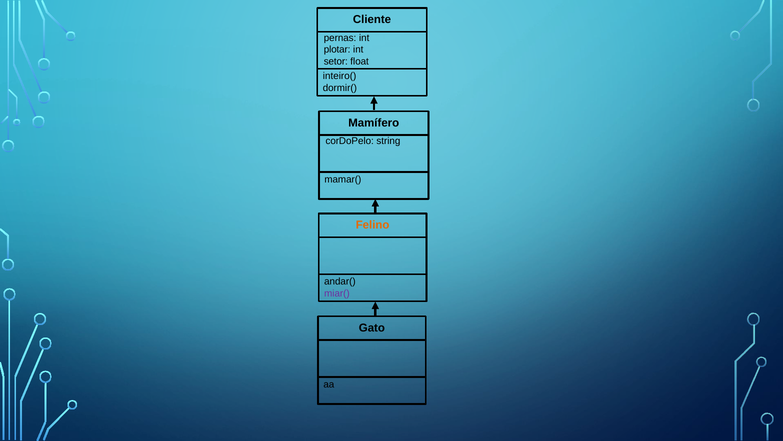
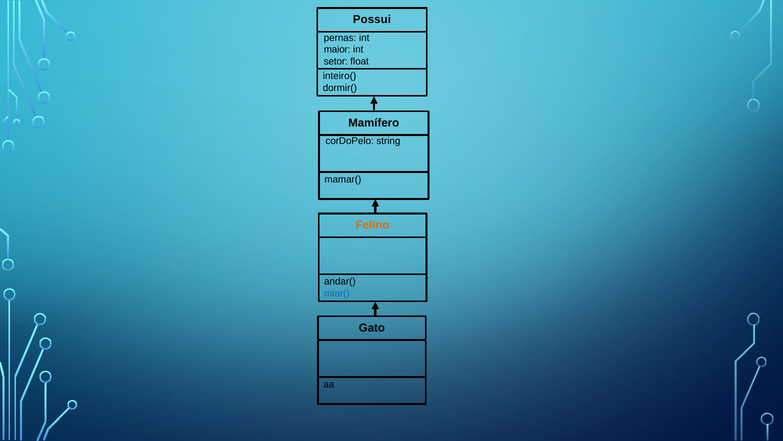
Cliente: Cliente -> Possui
plotar: plotar -> maior
miar( colour: purple -> blue
